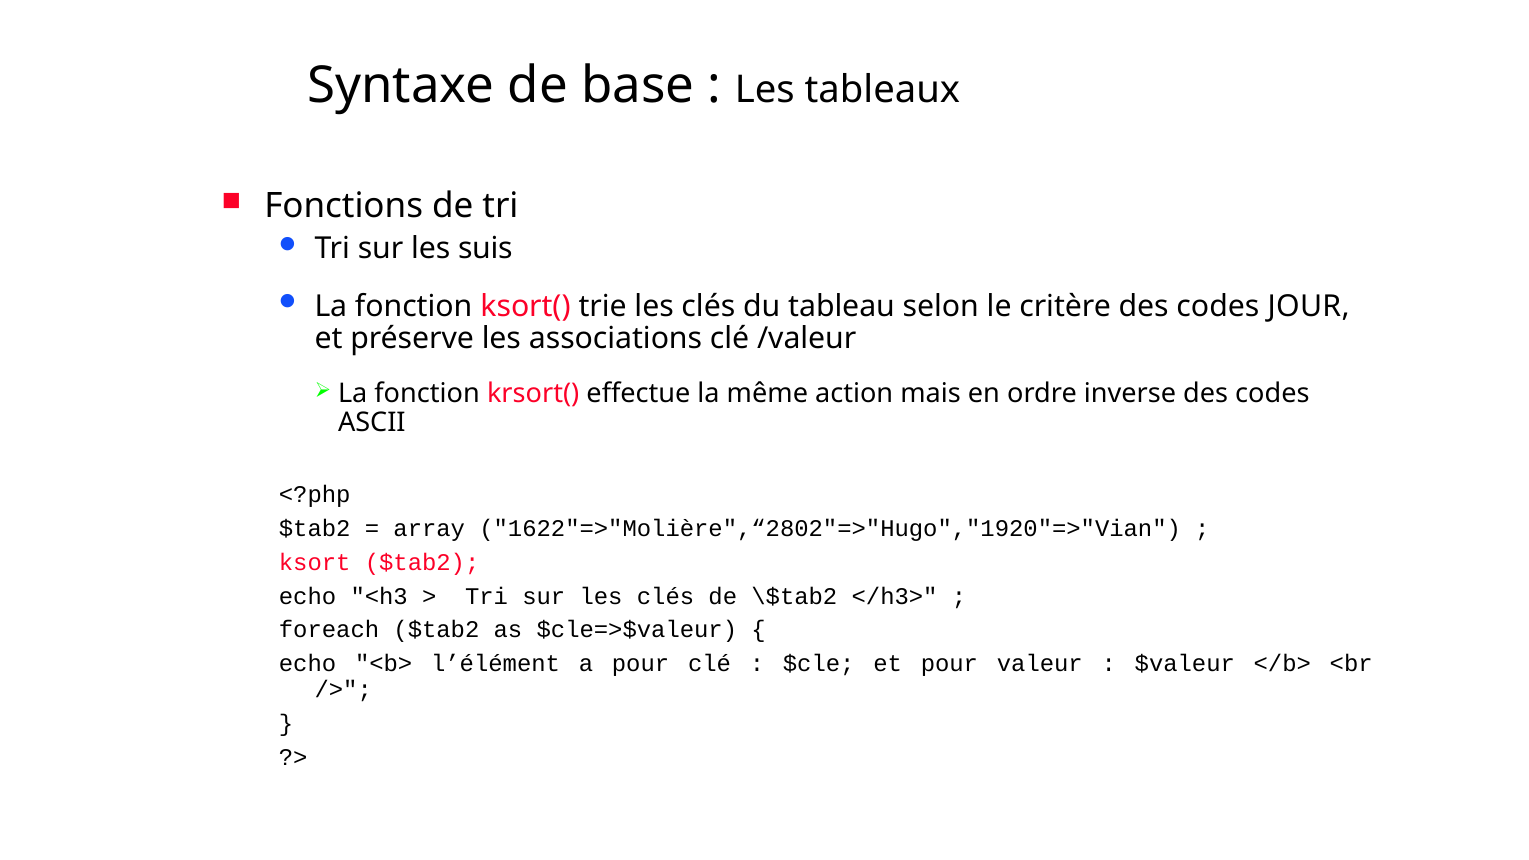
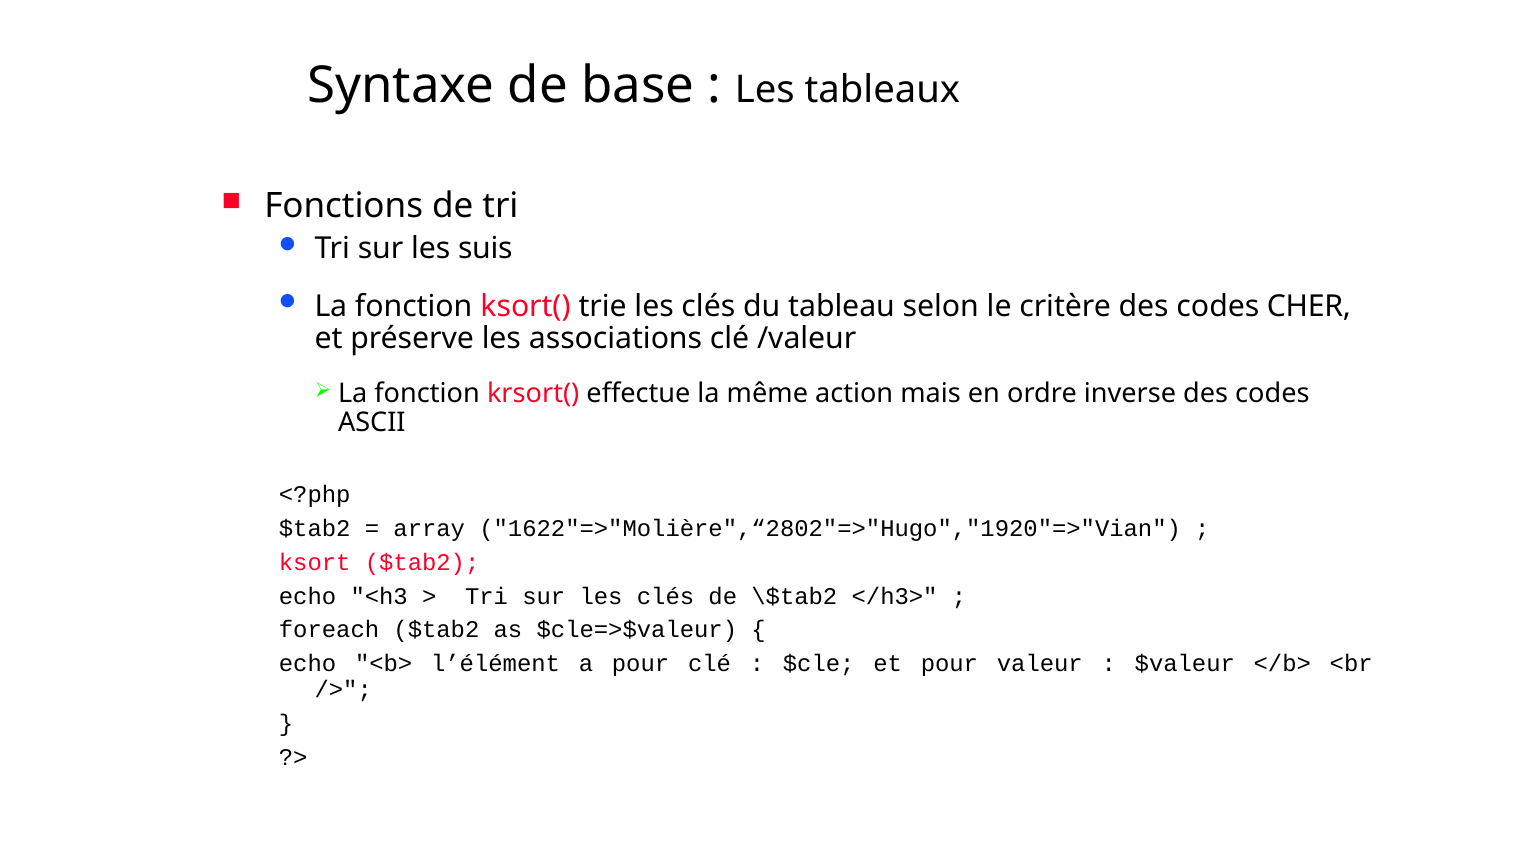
JOUR: JOUR -> CHER
